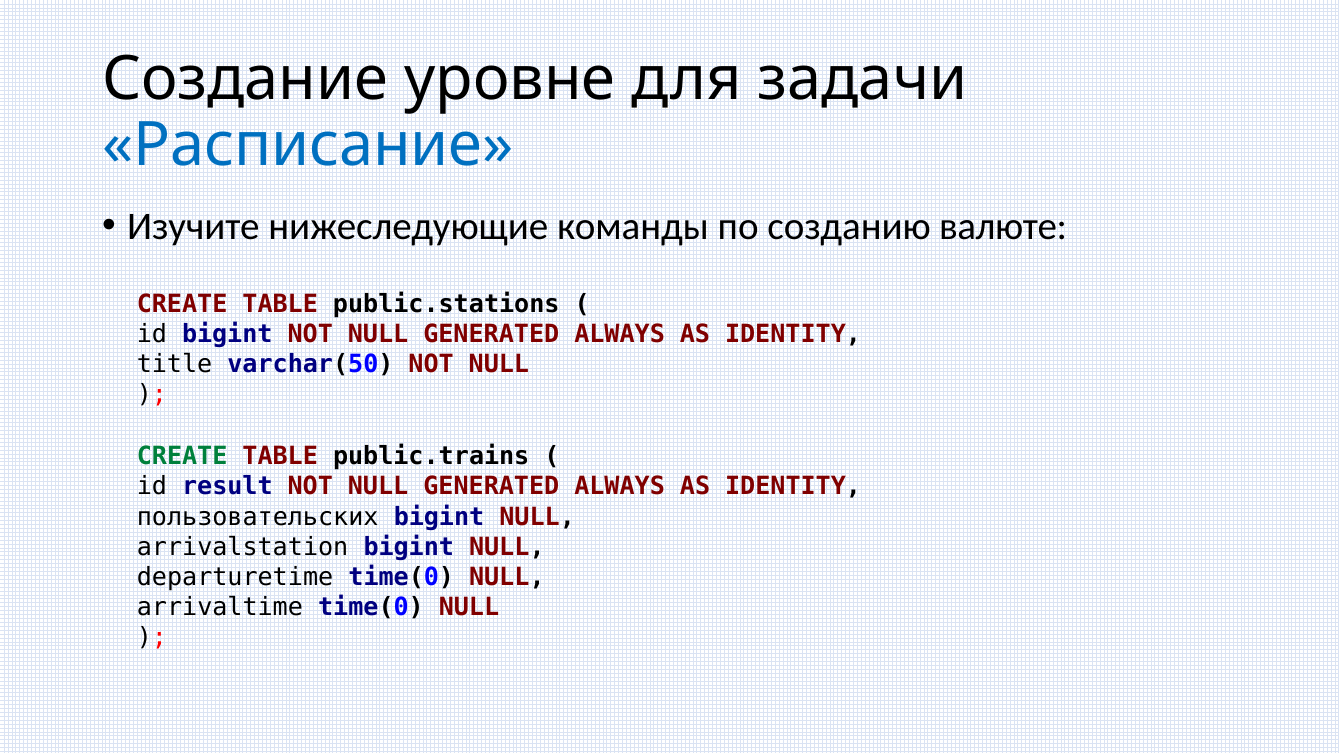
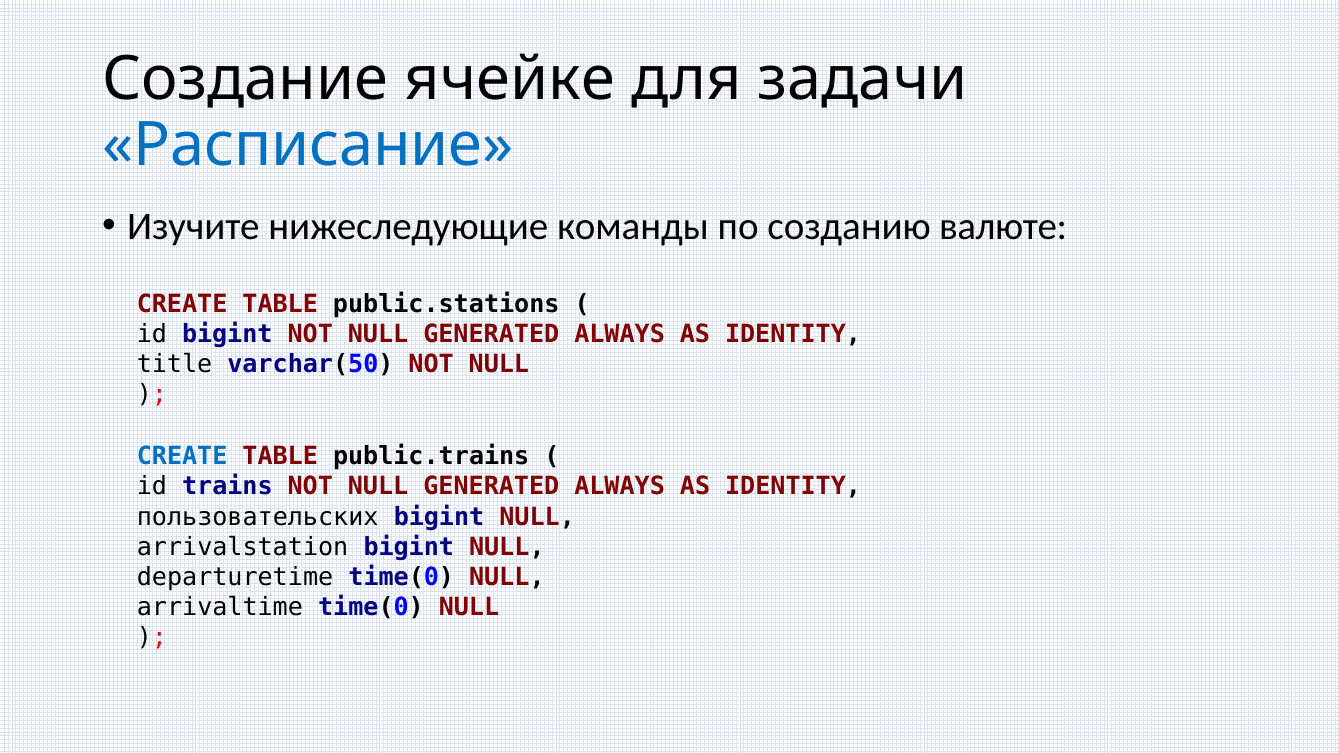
уровне: уровне -> ячейке
CREATE at (182, 457) colour: green -> blue
result: result -> trains
